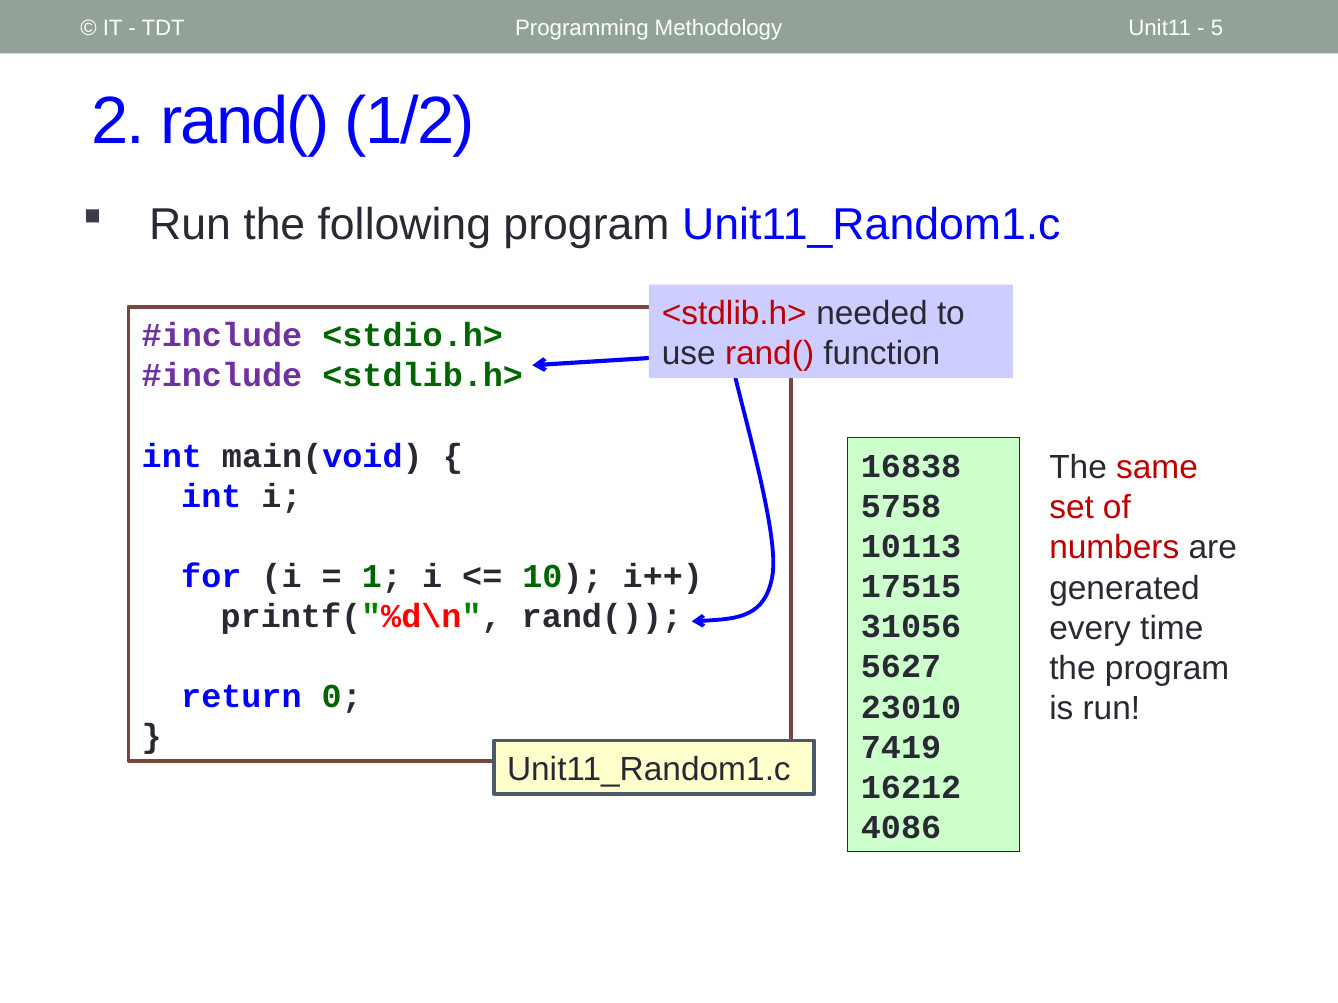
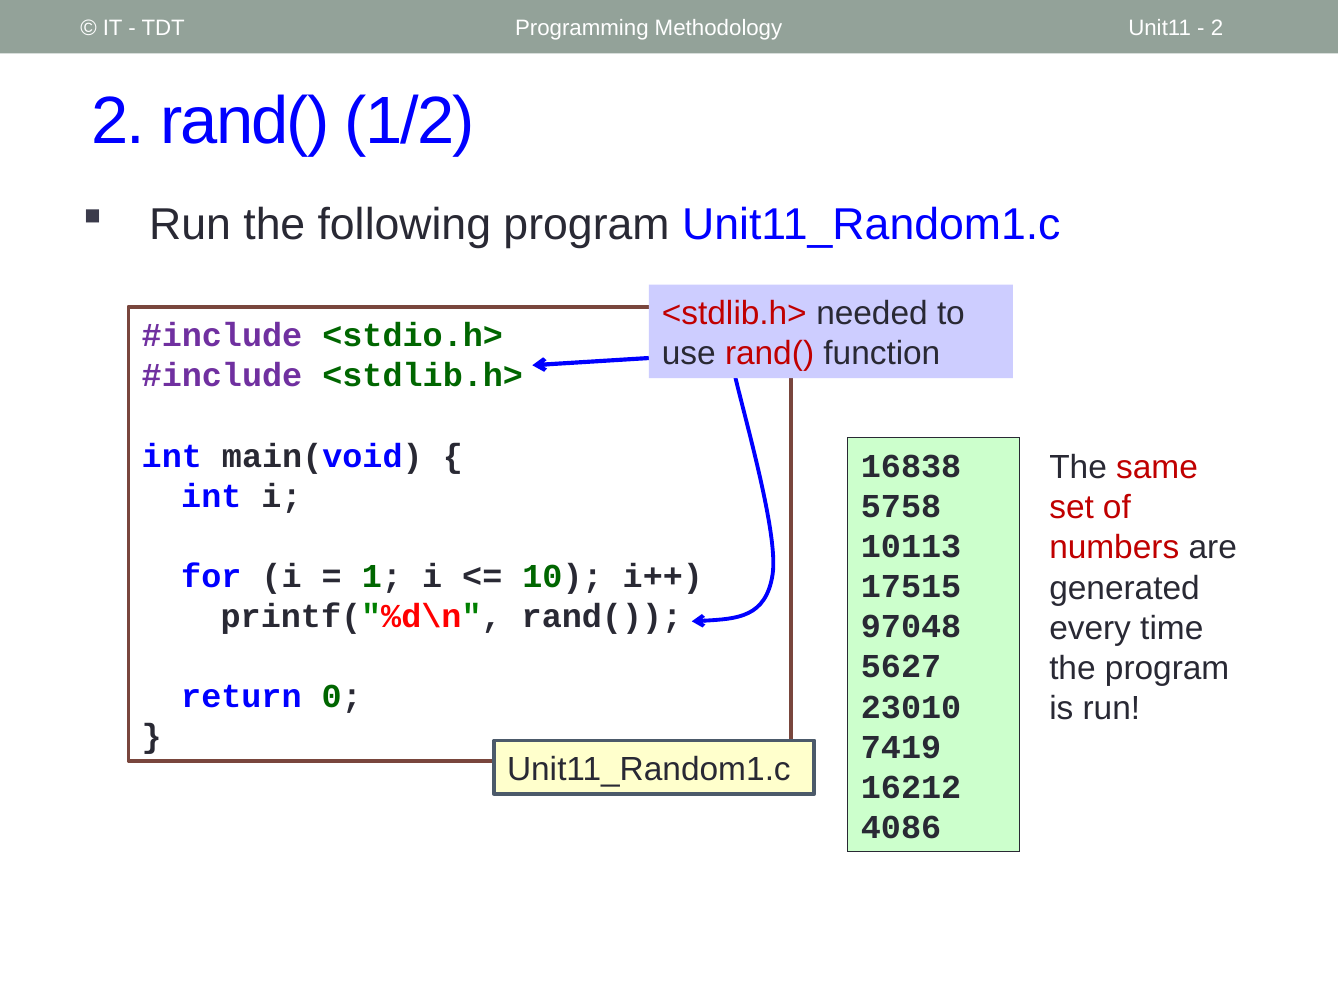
5 at (1217, 28): 5 -> 2
31056: 31056 -> 97048
